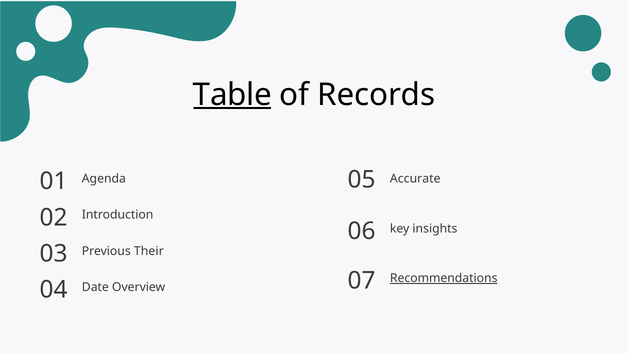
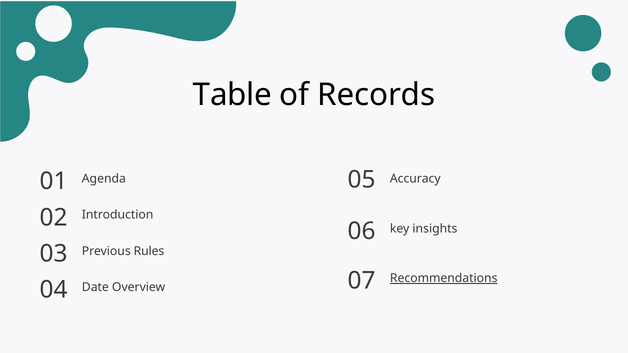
Table underline: present -> none
Accurate: Accurate -> Accuracy
Their: Their -> Rules
